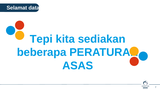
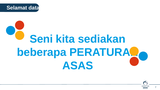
Tepi: Tepi -> Seni
